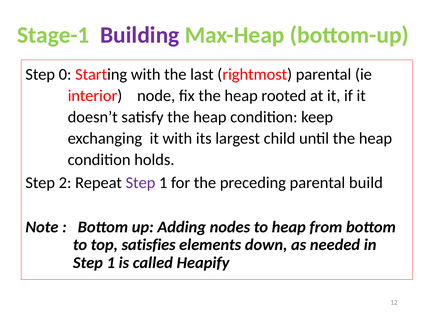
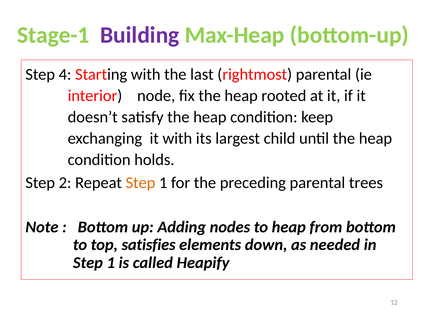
0: 0 -> 4
Step at (140, 183) colour: purple -> orange
build: build -> trees
